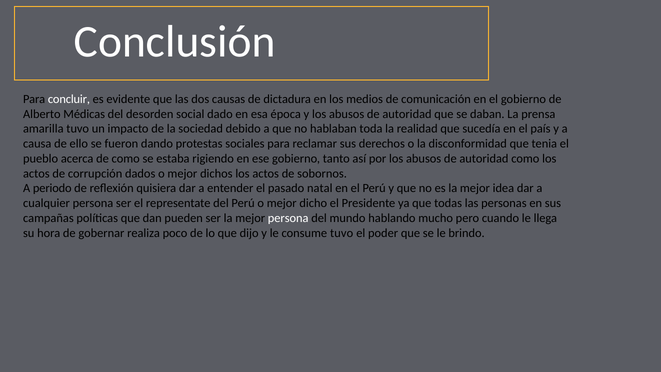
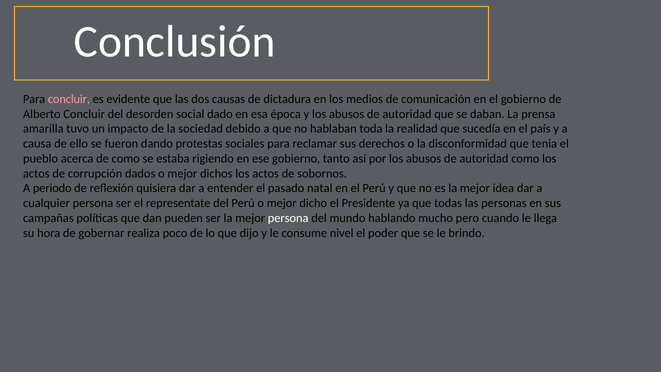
concluir at (69, 99) colour: white -> pink
Alberto Médicas: Médicas -> Concluir
consume tuvo: tuvo -> nivel
